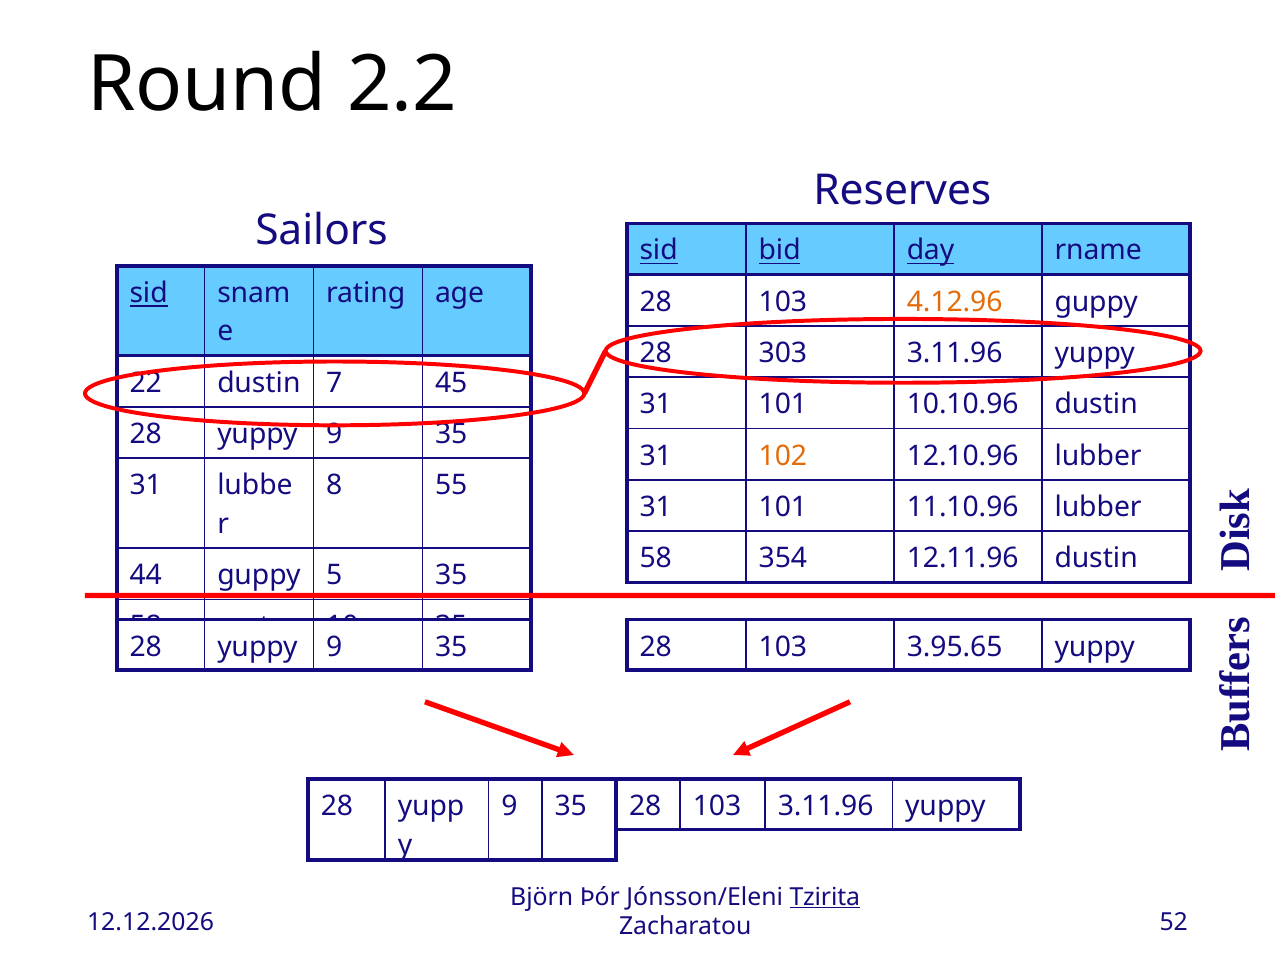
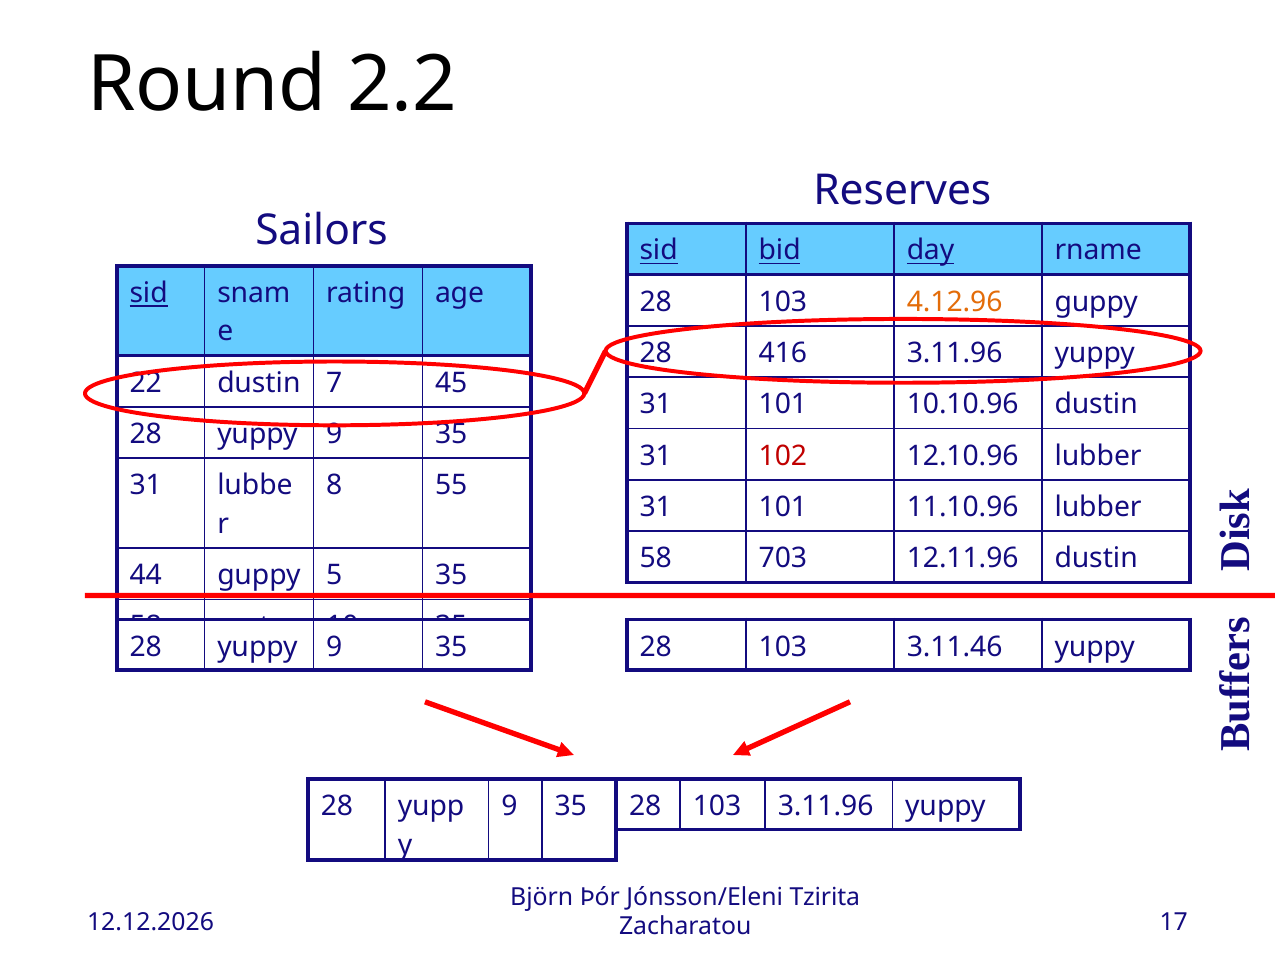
303: 303 -> 416
102 colour: orange -> red
354: 354 -> 703
3.95.65: 3.95.65 -> 3.11.46
Tzirita underline: present -> none
52: 52 -> 17
